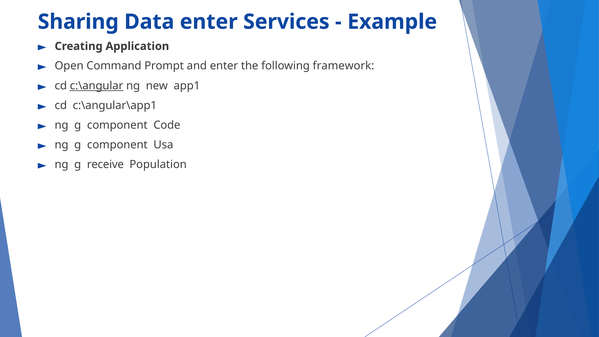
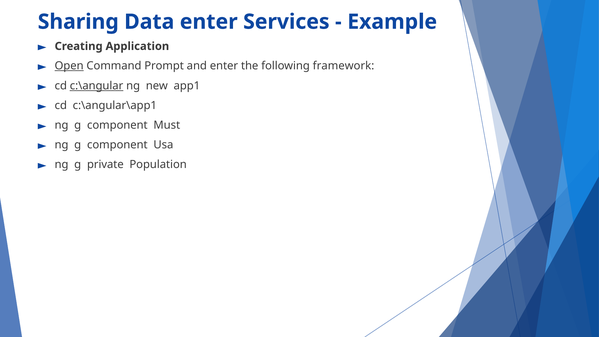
Open underline: none -> present
Code: Code -> Must
receive: receive -> private
